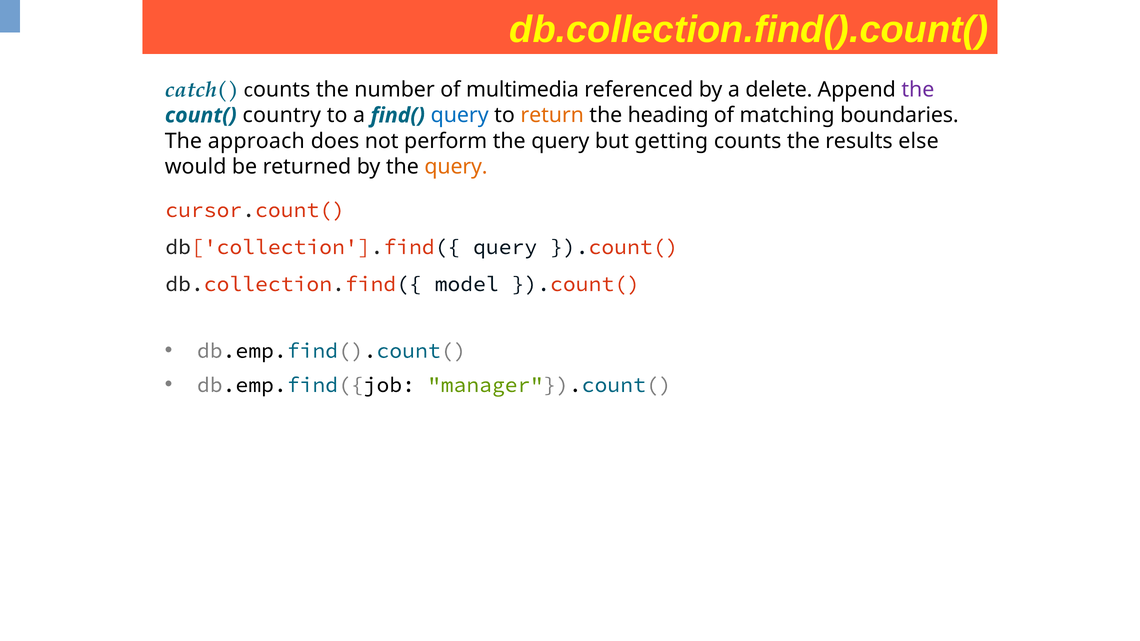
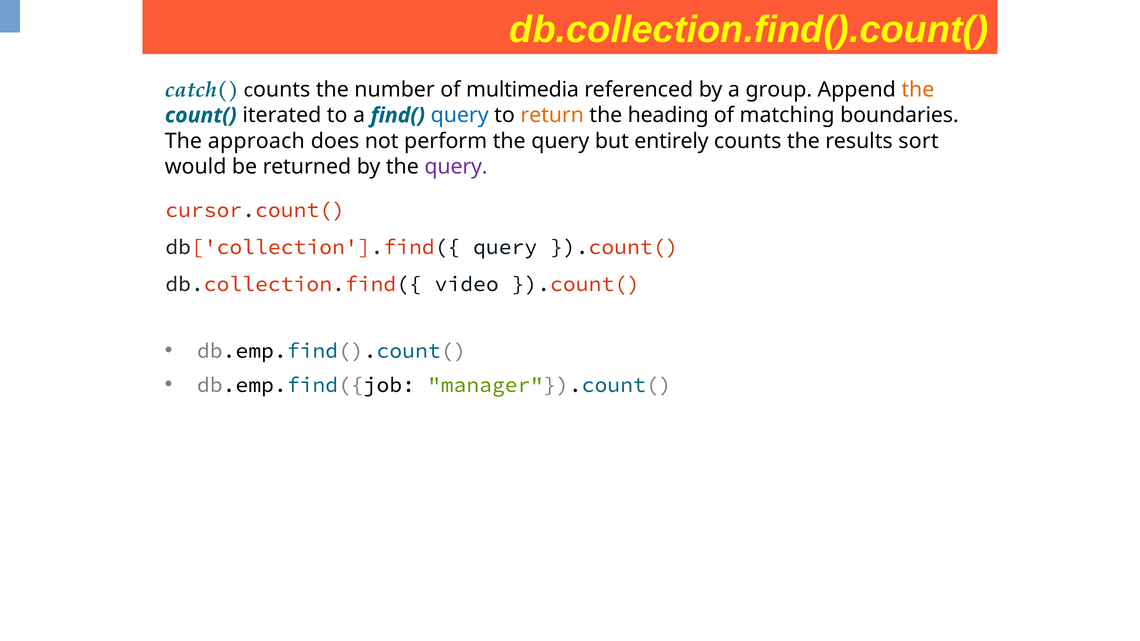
delete: delete -> group
the at (918, 90) colour: purple -> orange
country: country -> iterated
getting: getting -> entirely
else: else -> sort
query at (456, 167) colour: orange -> purple
model: model -> video
